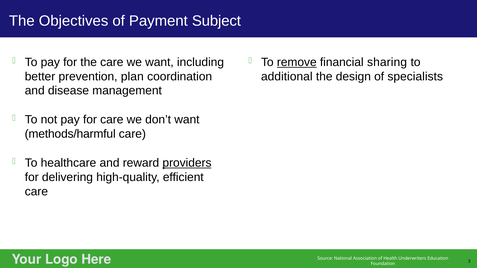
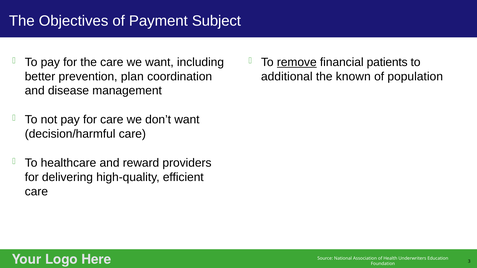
sharing: sharing -> patients
design: design -> known
specialists: specialists -> population
methods/harmful: methods/harmful -> decision/harmful
providers underline: present -> none
